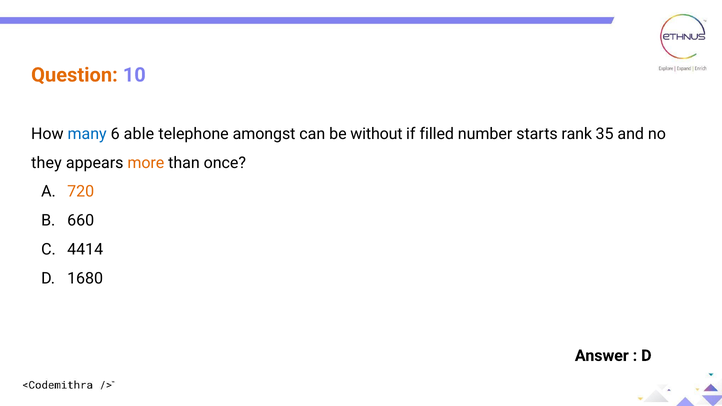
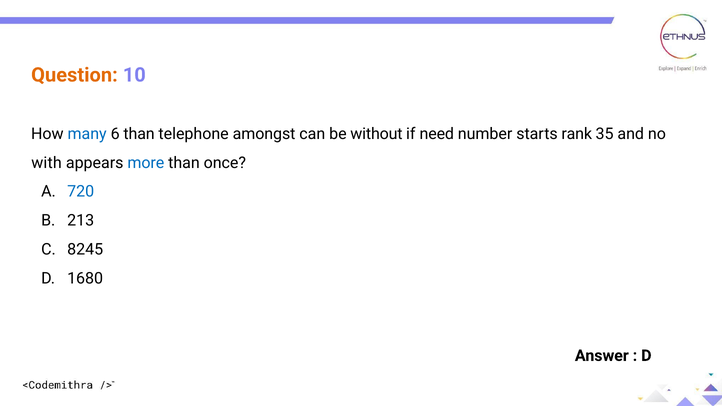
6 able: able -> than
filled: filled -> need
they: they -> with
more colour: orange -> blue
720 colour: orange -> blue
660: 660 -> 213
4414: 4414 -> 8245
